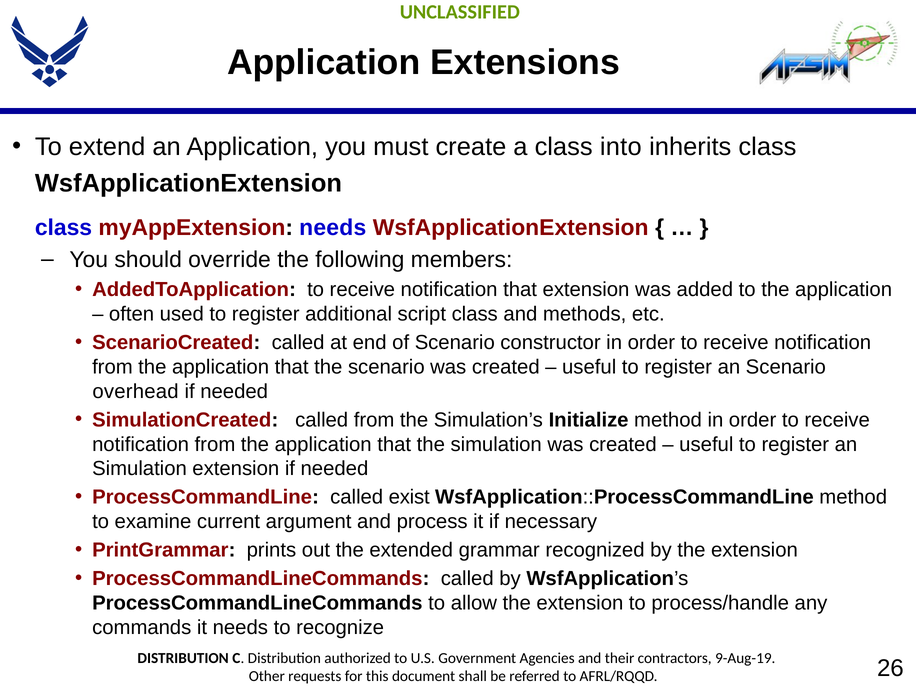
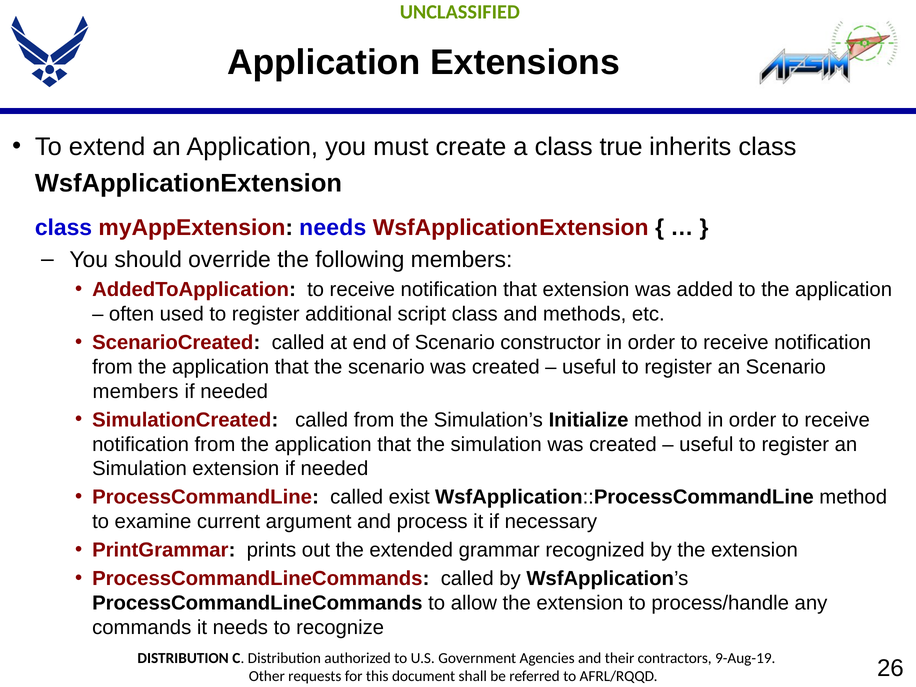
into: into -> true
overhead at (135, 391): overhead -> members
